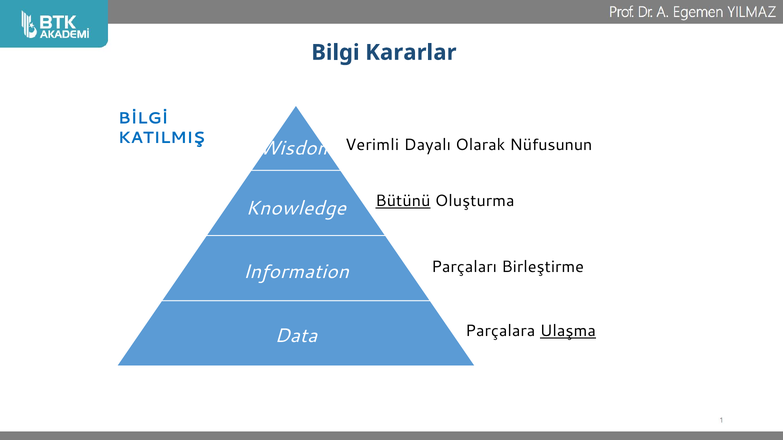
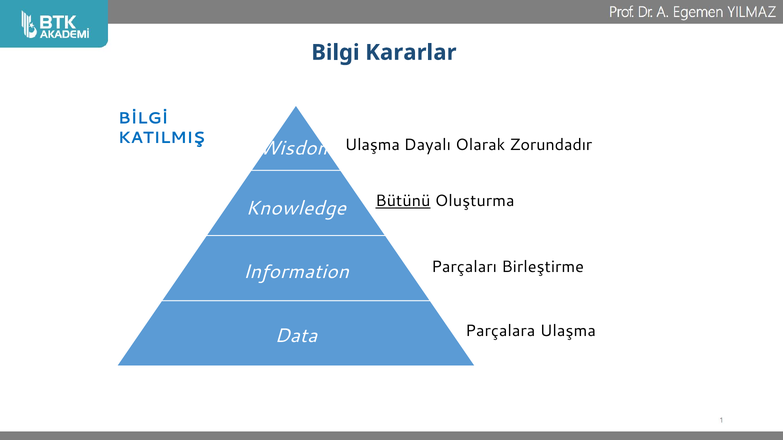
Verimli at (372, 145): Verimli -> Ulaşma
Nüfusunun: Nüfusunun -> Zorundadır
Ulaşma at (568, 331) underline: present -> none
